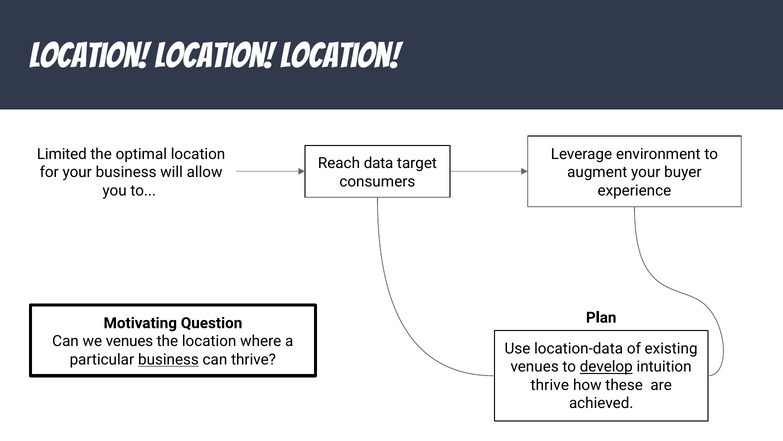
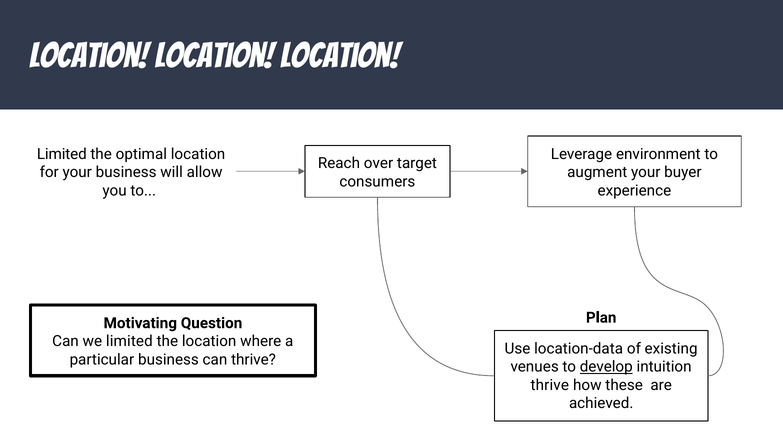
data: data -> over
we venues: venues -> limited
business at (168, 359) underline: present -> none
